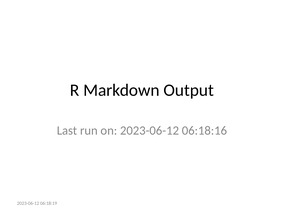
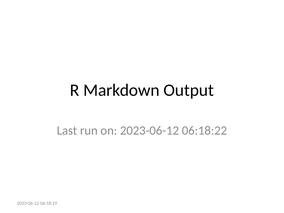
06:18:16: 06:18:16 -> 06:18:22
